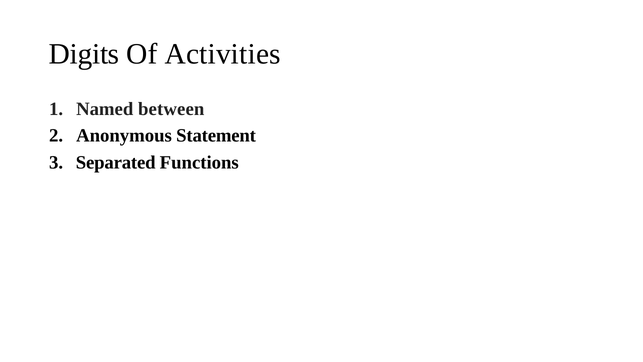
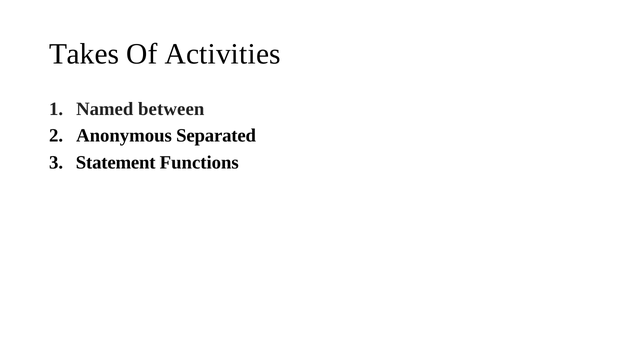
Digits: Digits -> Takes
Statement: Statement -> Separated
Separated: Separated -> Statement
